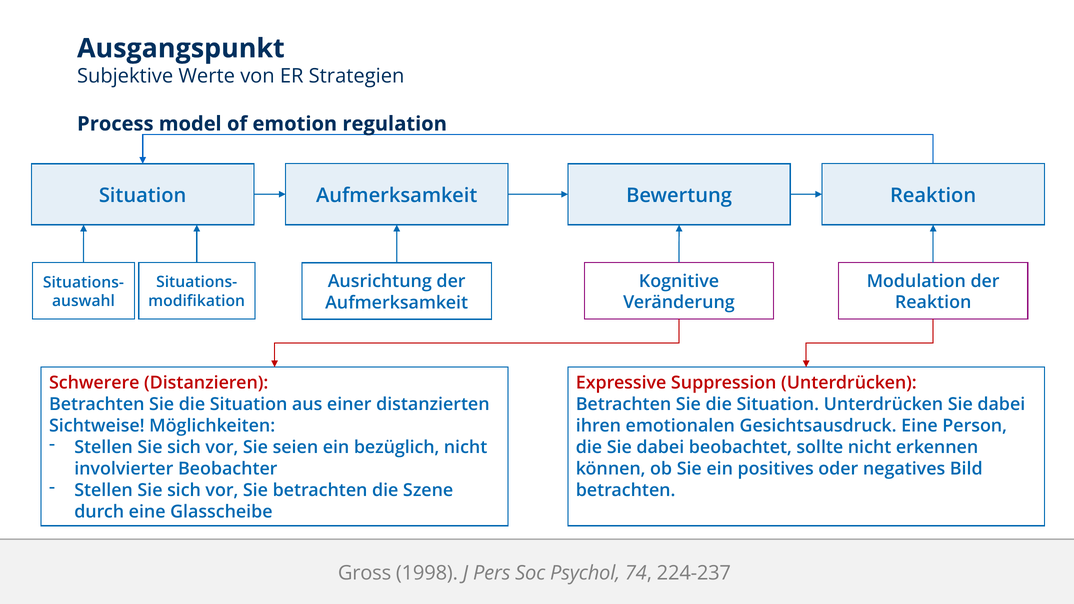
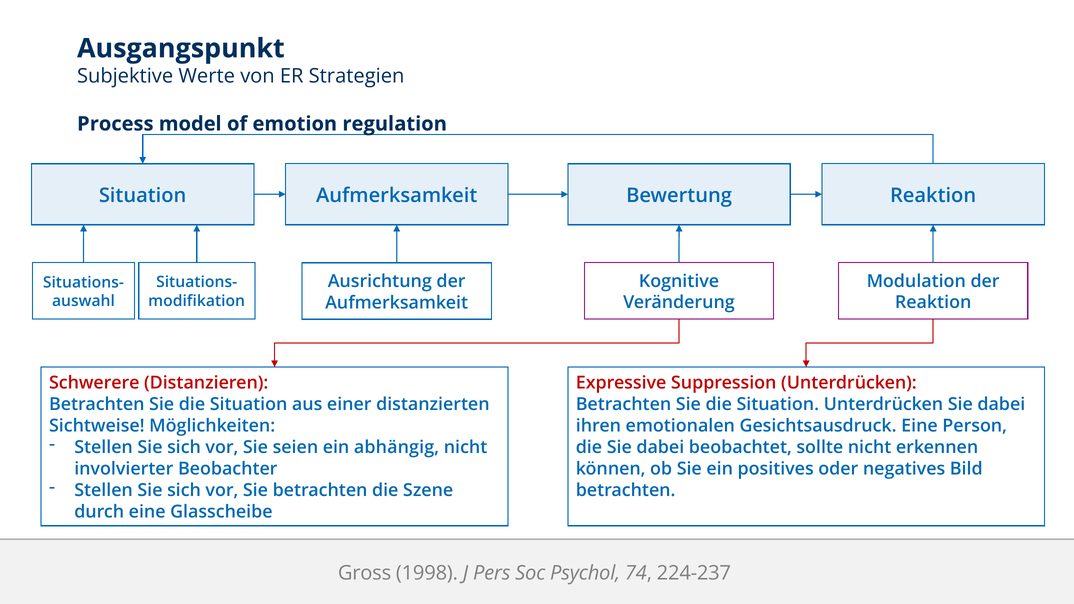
bezüglich: bezüglich -> abhängig
